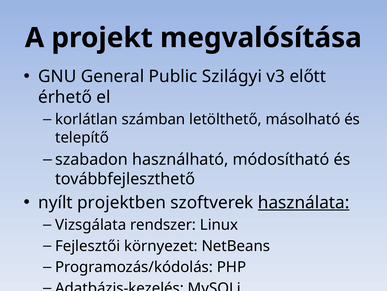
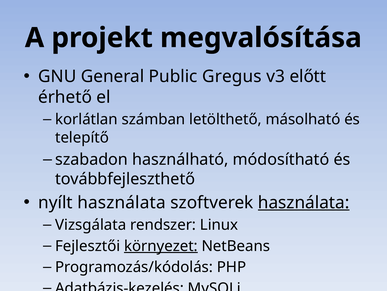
Szilágyi: Szilágyi -> Gregus
nyílt projektben: projektben -> használata
környezet underline: none -> present
